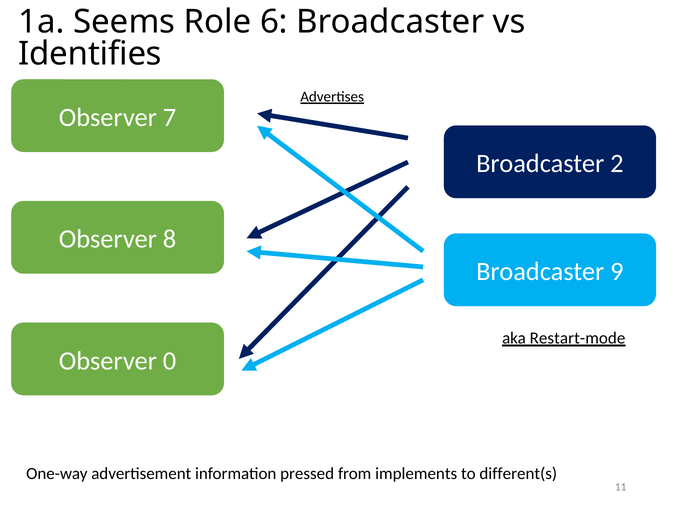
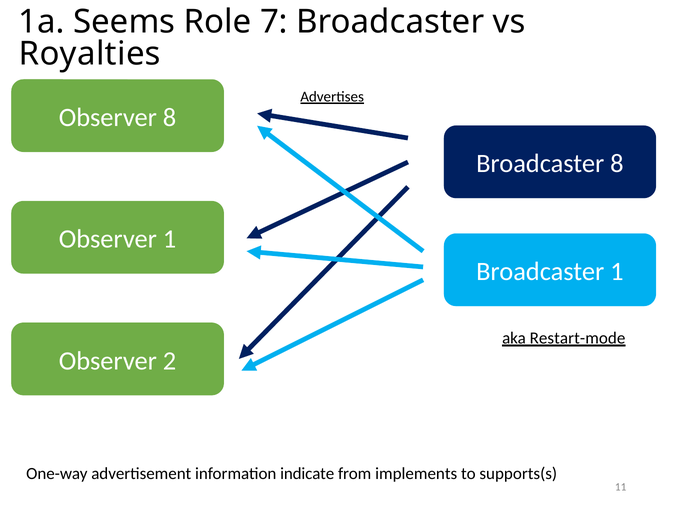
6: 6 -> 7
Identifies: Identifies -> Royalties
Observer 7: 7 -> 8
Broadcaster 2: 2 -> 8
Observer 8: 8 -> 1
Broadcaster 9: 9 -> 1
0: 0 -> 2
pressed: pressed -> indicate
different(s: different(s -> supports(s
